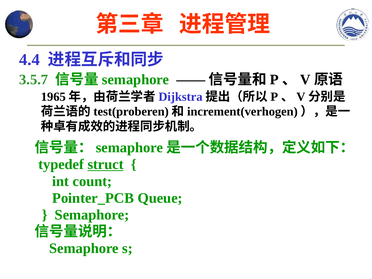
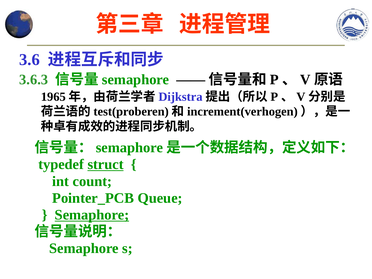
4.4: 4.4 -> 3.6
3.5.7: 3.5.7 -> 3.6.3
Semaphore at (92, 215) underline: none -> present
